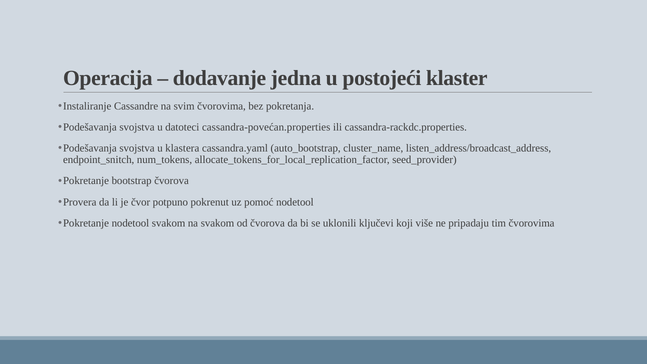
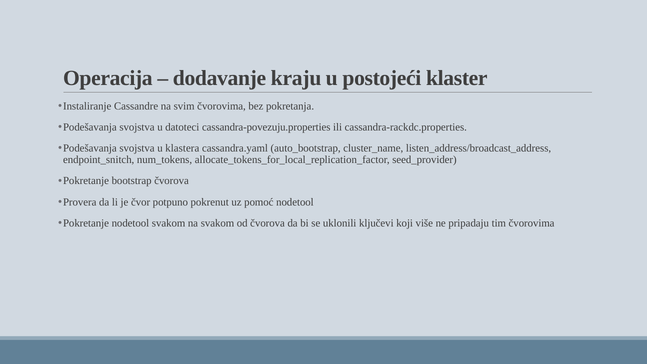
jedna: jedna -> kraju
cassandra-povećan.properties: cassandra-povećan.properties -> cassandra-povezuju.properties
